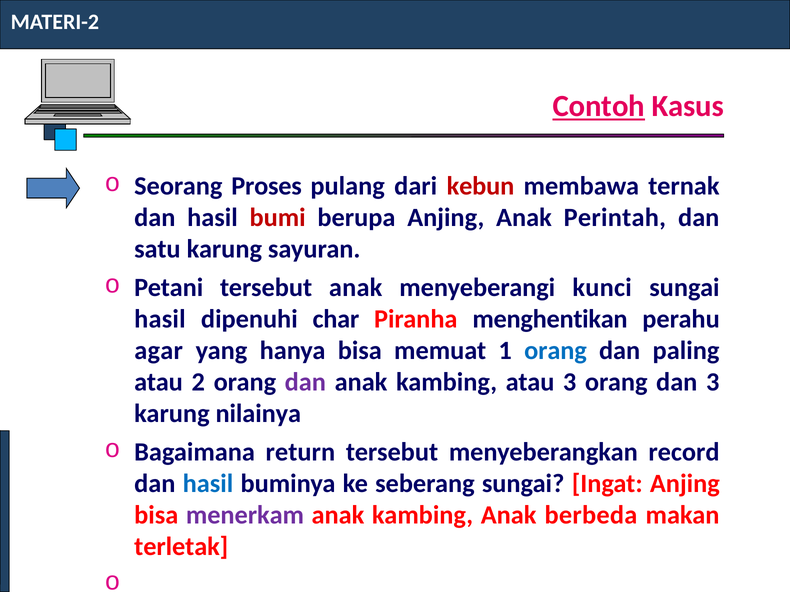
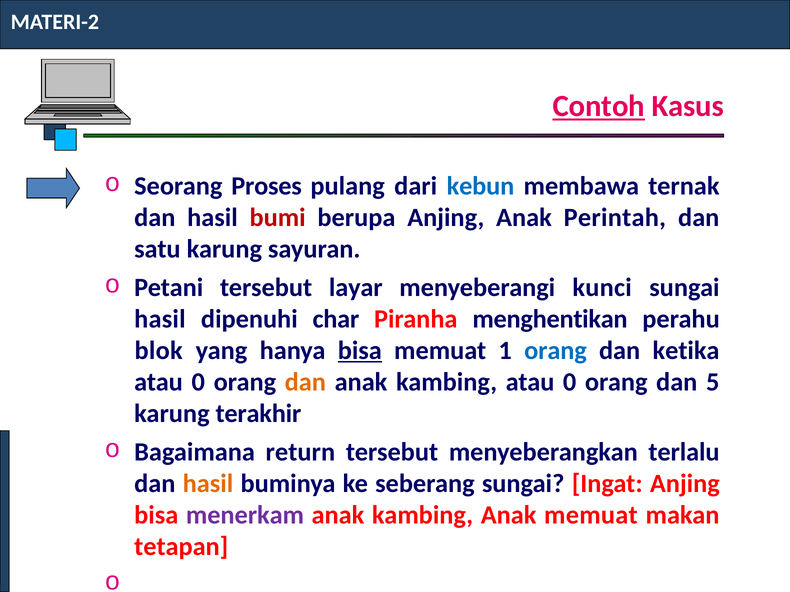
kebun colour: red -> blue
tersebut anak: anak -> layar
agar: agar -> blok
bisa at (360, 351) underline: none -> present
paling: paling -> ketika
2 at (198, 382): 2 -> 0
dan at (305, 382) colour: purple -> orange
kambing atau 3: 3 -> 0
dan 3: 3 -> 5
nilainya: nilainya -> terakhir
record: record -> terlalu
hasil at (208, 484) colour: blue -> orange
Anak berbeda: berbeda -> memuat
terletak: terletak -> tetapan
